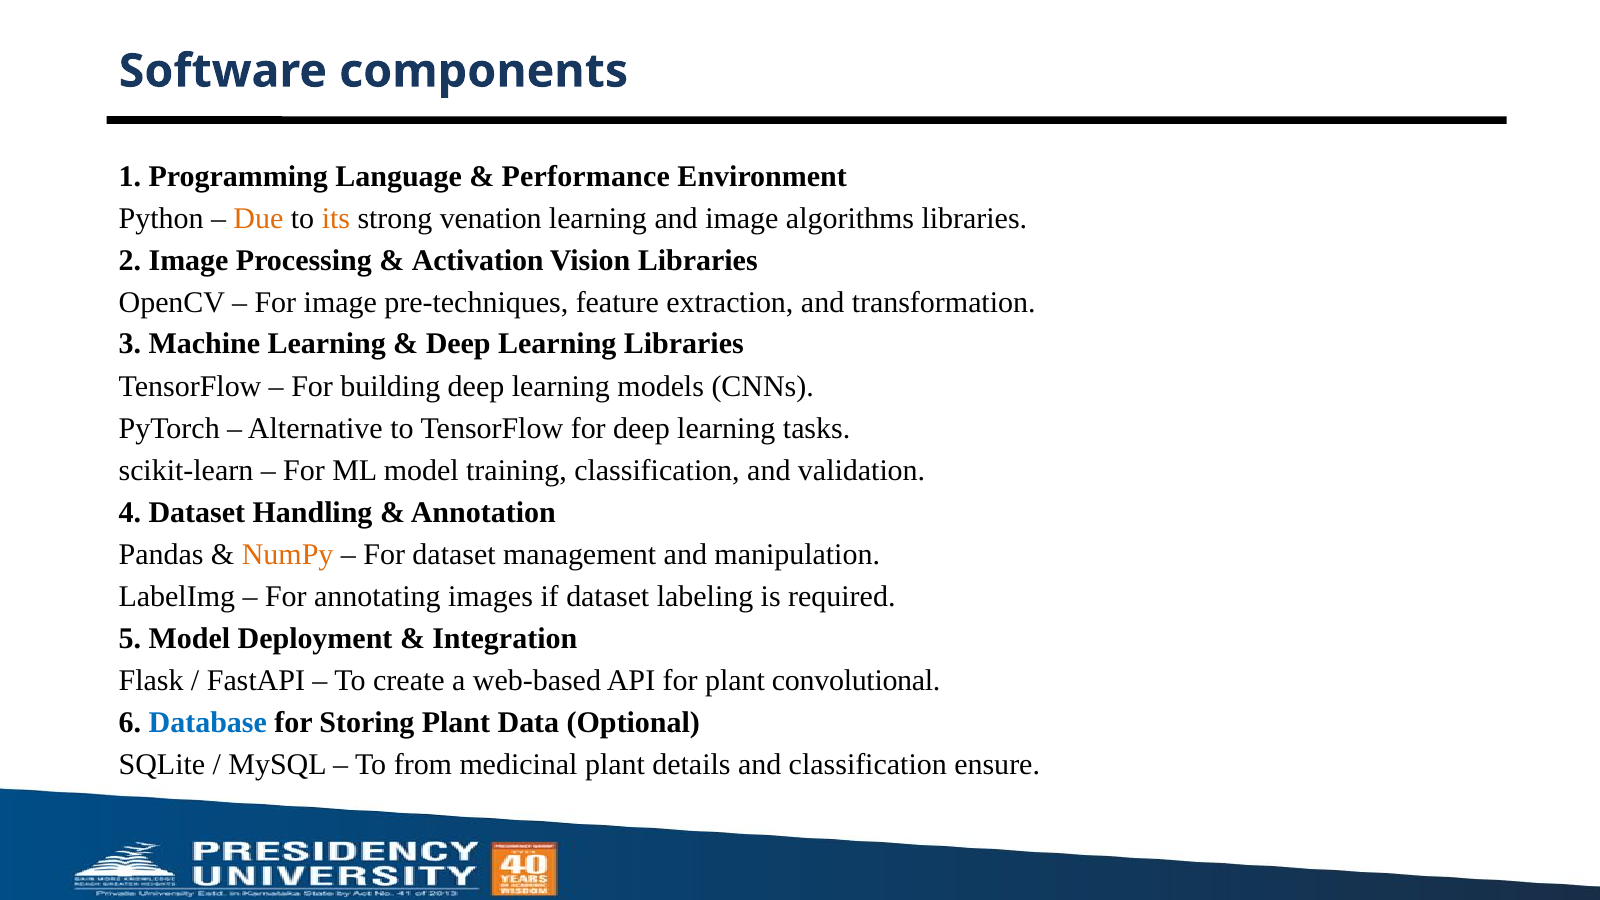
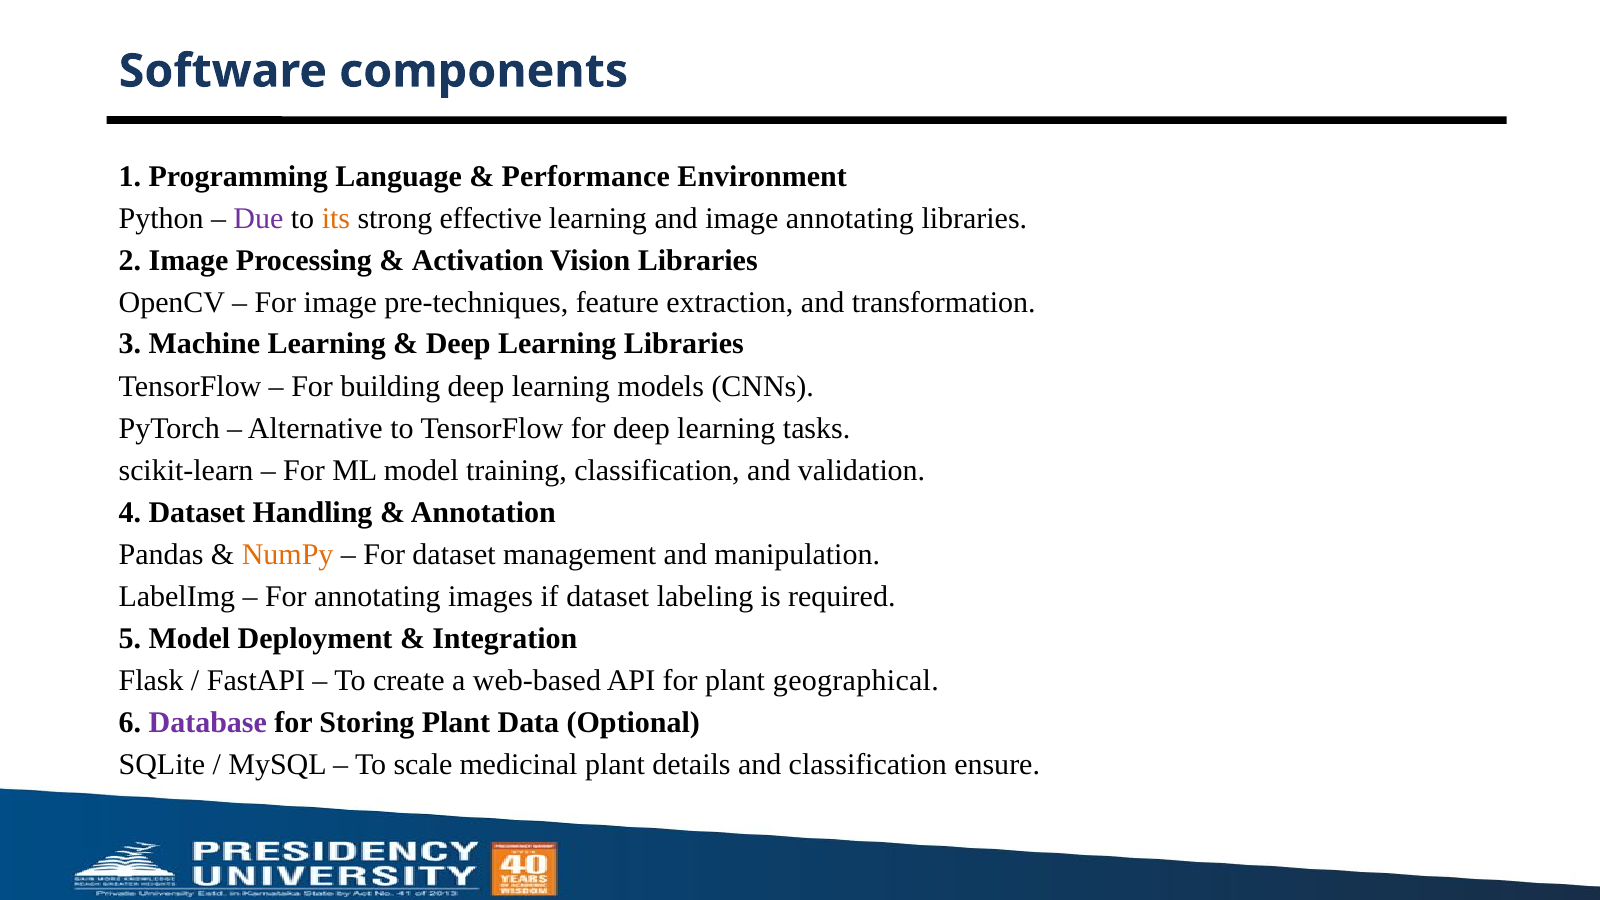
Due colour: orange -> purple
venation: venation -> effective
image algorithms: algorithms -> annotating
convolutional: convolutional -> geographical
Database colour: blue -> purple
from: from -> scale
